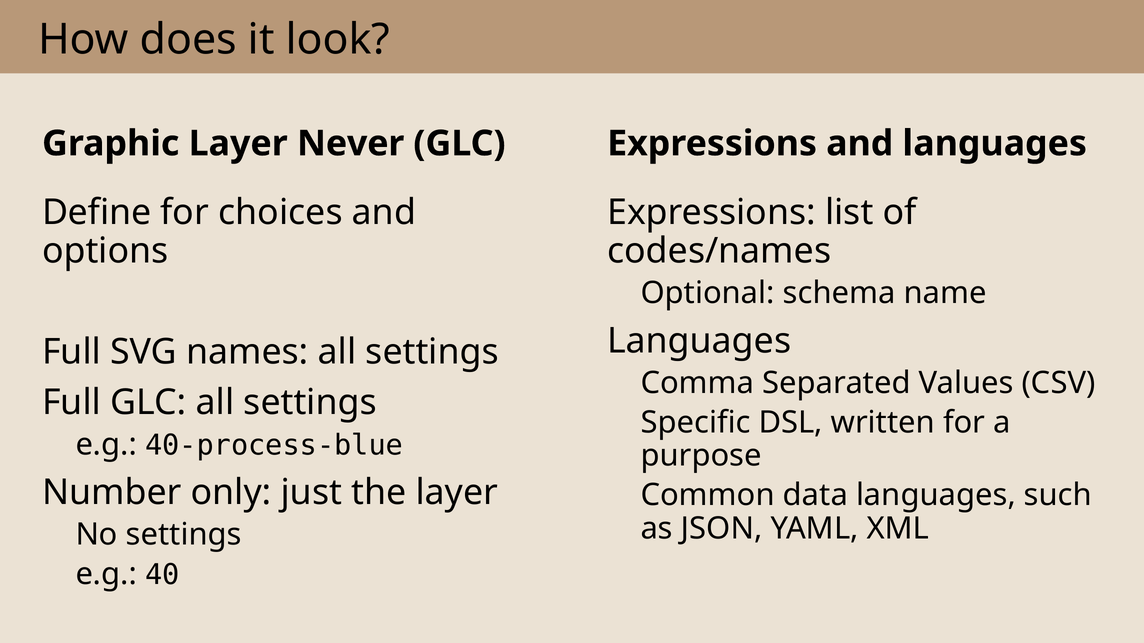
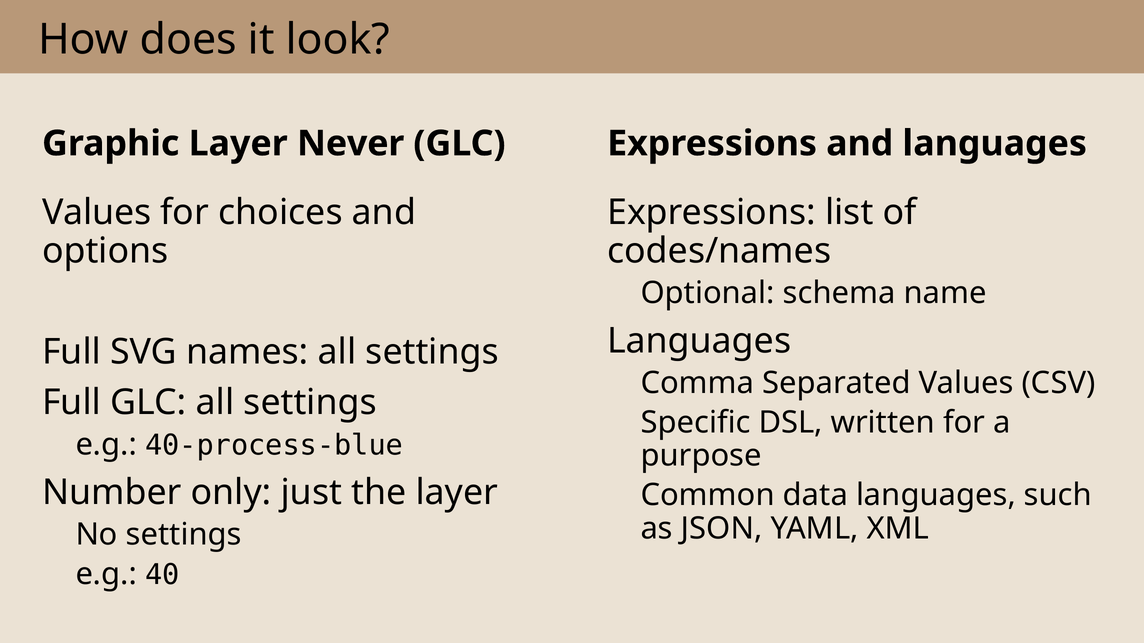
Define at (97, 213): Define -> Values
